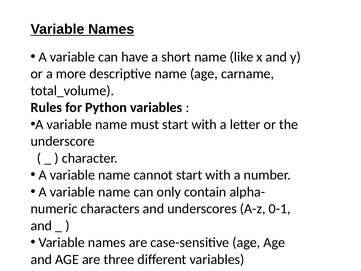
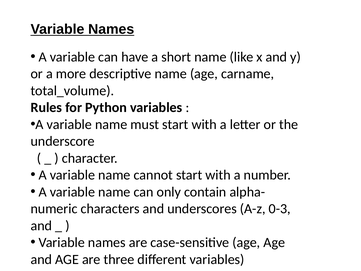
0-1: 0-1 -> 0-3
